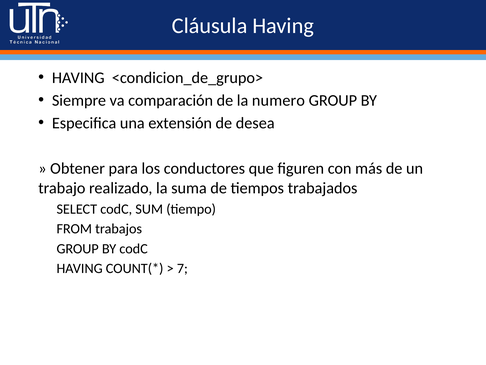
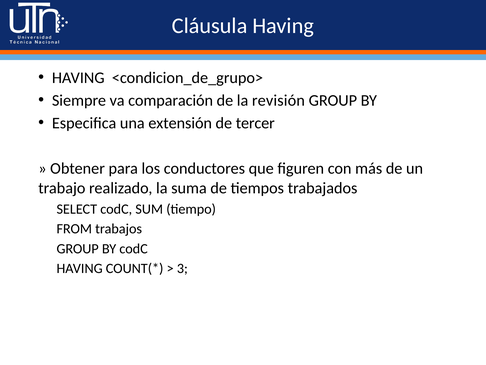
numero: numero -> revisión
desea: desea -> tercer
7: 7 -> 3
